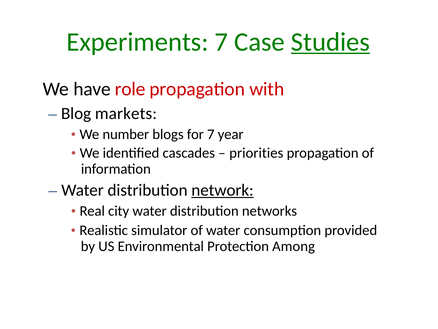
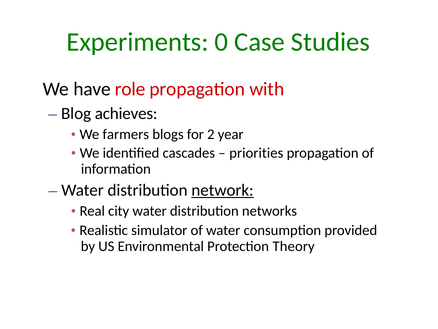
Experiments 7: 7 -> 0
Studies underline: present -> none
markets: markets -> achieves
number: number -> farmers
for 7: 7 -> 2
Among: Among -> Theory
